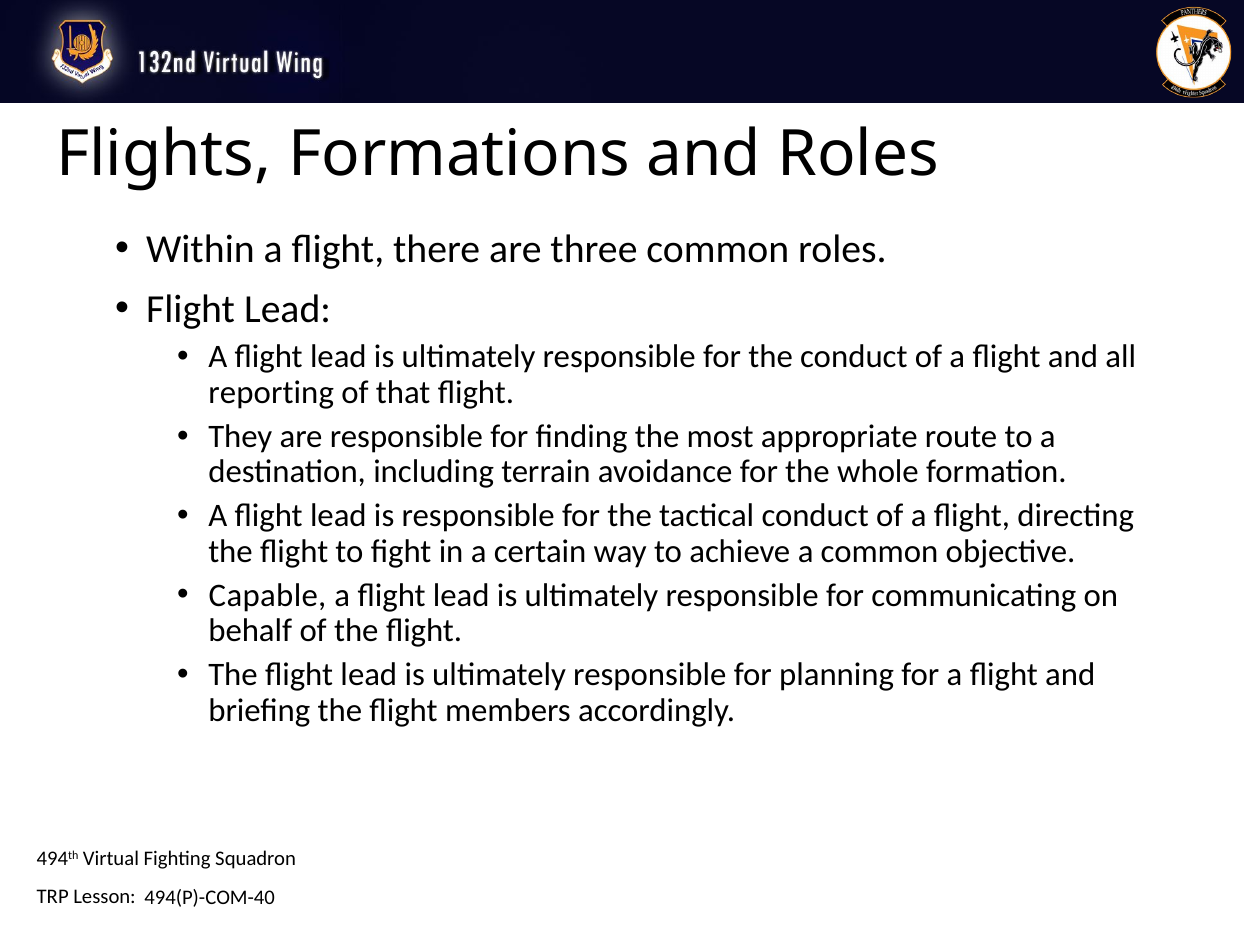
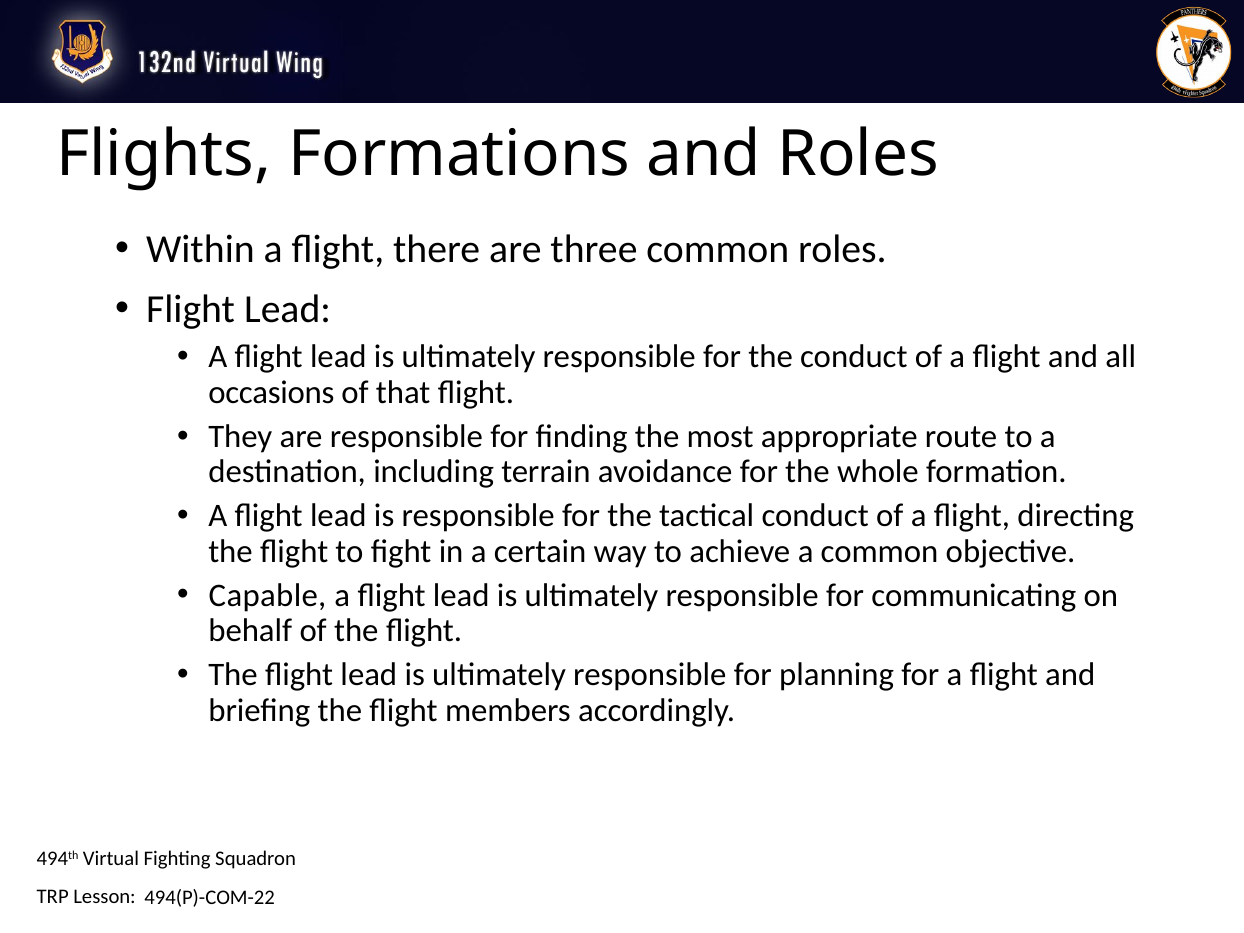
reporting: reporting -> occasions
494(P)-COM-40: 494(P)-COM-40 -> 494(P)-COM-22
